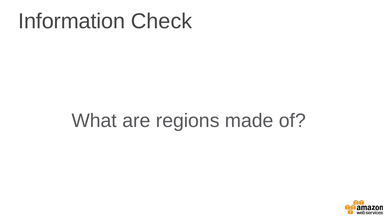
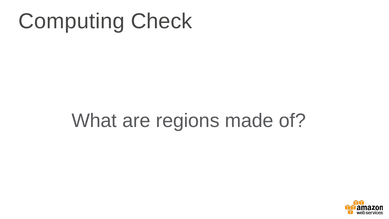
Information: Information -> Computing
